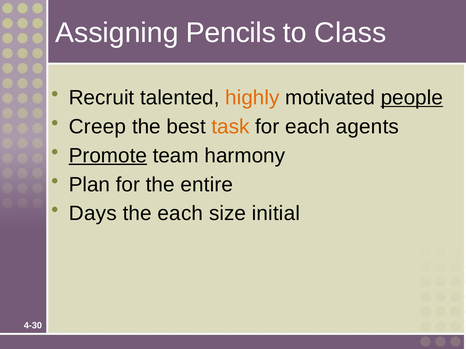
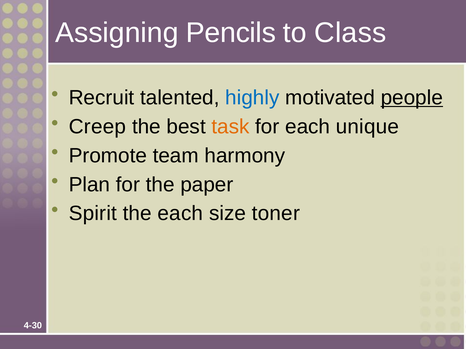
highly colour: orange -> blue
agents: agents -> unique
Promote underline: present -> none
entire: entire -> paper
Days: Days -> Spirit
initial: initial -> toner
